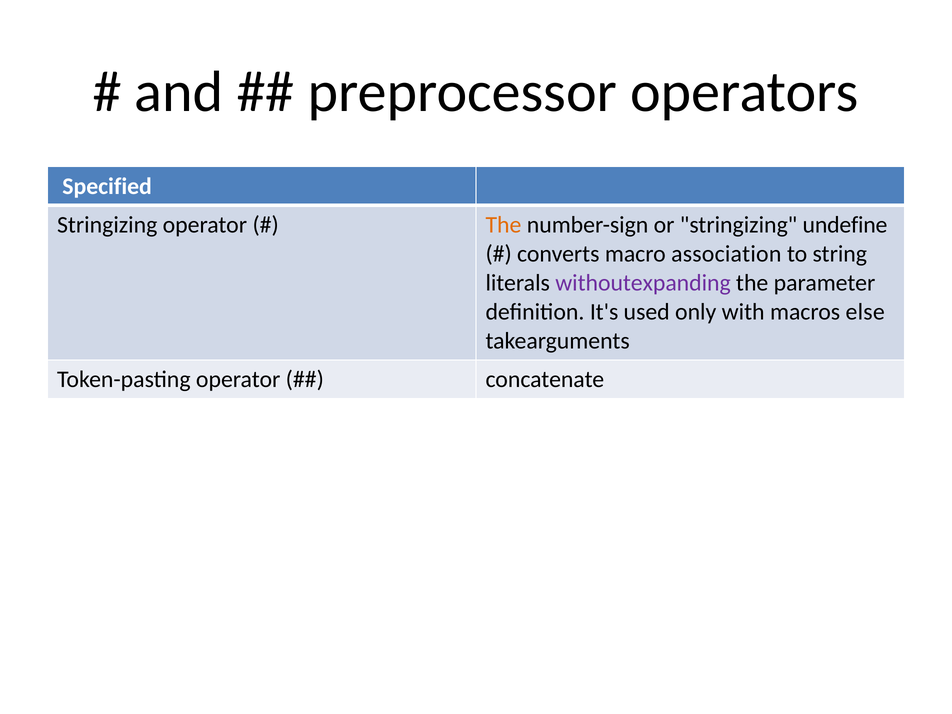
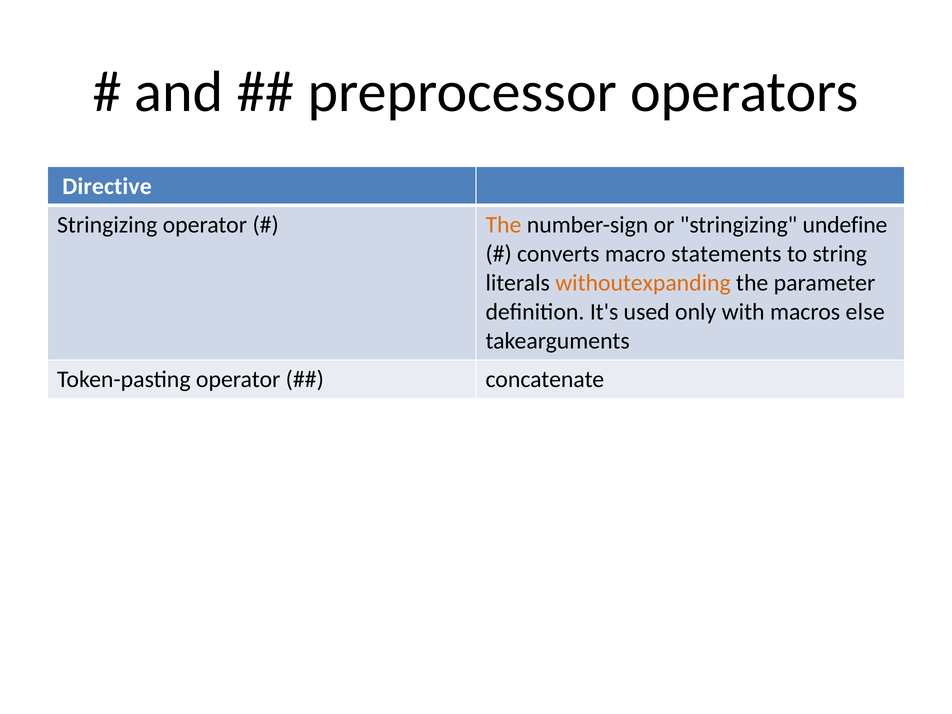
Specified: Specified -> Directive
association: association -> statements
withoutexpanding colour: purple -> orange
